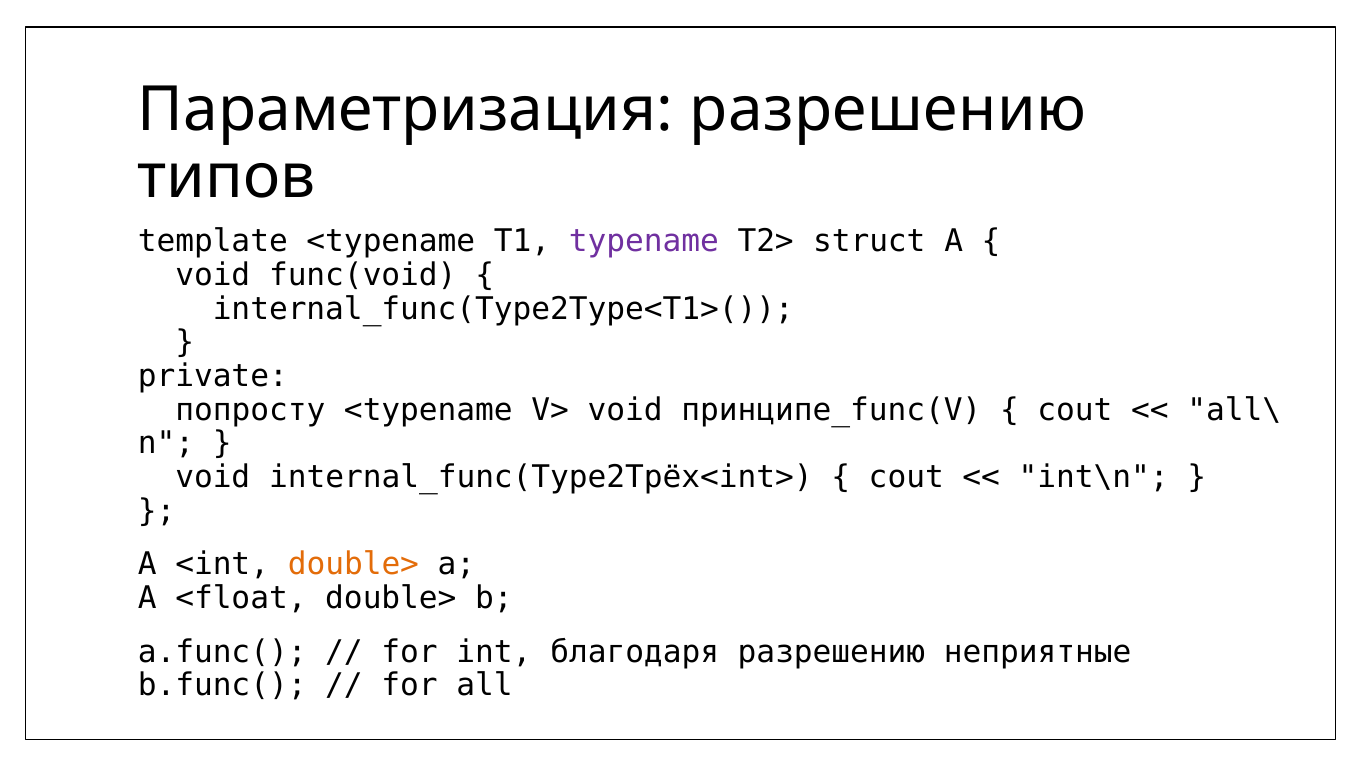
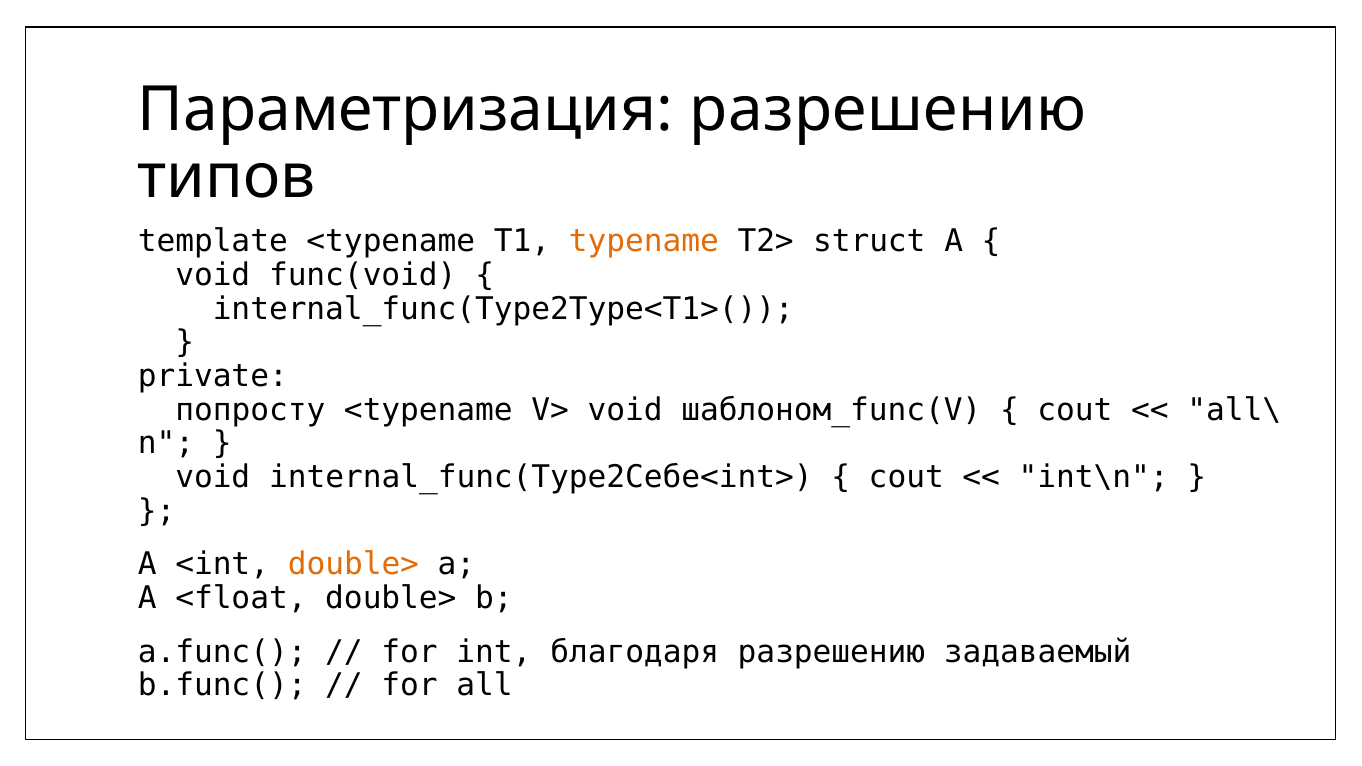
typename colour: purple -> orange
принципе_func(V: принципе_func(V -> шаблоном_func(V
internal_func(Type2Трёх<int>: internal_func(Type2Трёх<int> -> internal_func(Type2Себе<int>
неприятные: неприятные -> задаваемый
